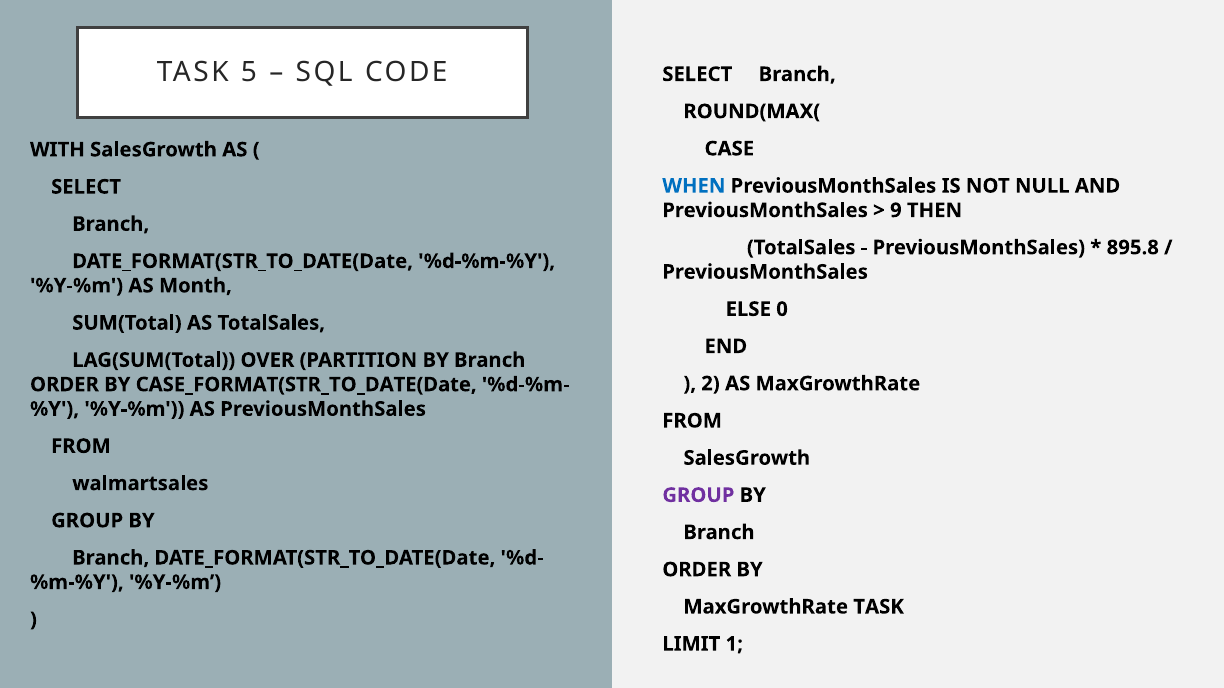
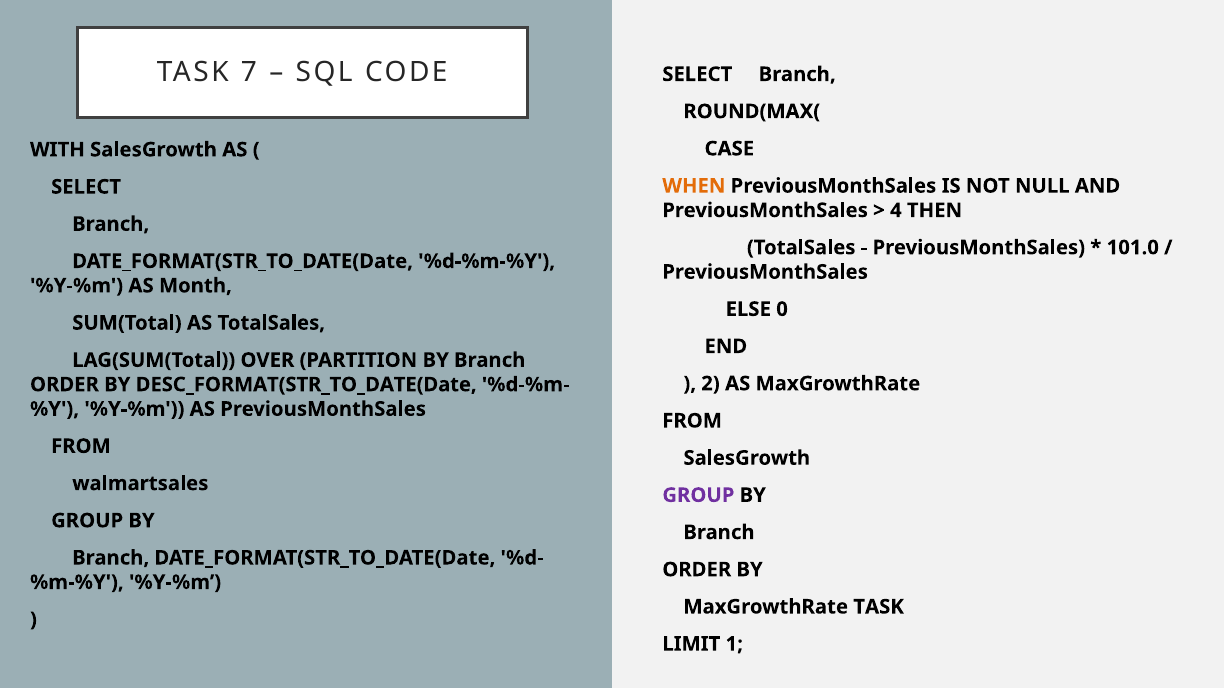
5: 5 -> 7
WHEN colour: blue -> orange
9: 9 -> 4
895.8: 895.8 -> 101.0
CASE_FORMAT(STR_TO_DATE(Date: CASE_FORMAT(STR_TO_DATE(Date -> DESC_FORMAT(STR_TO_DATE(Date
